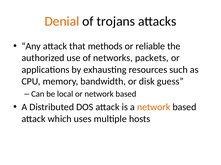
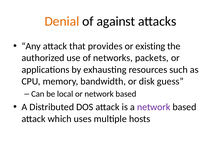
trojans: trojans -> against
methods: methods -> provides
reliable: reliable -> existing
network at (154, 108) colour: orange -> purple
